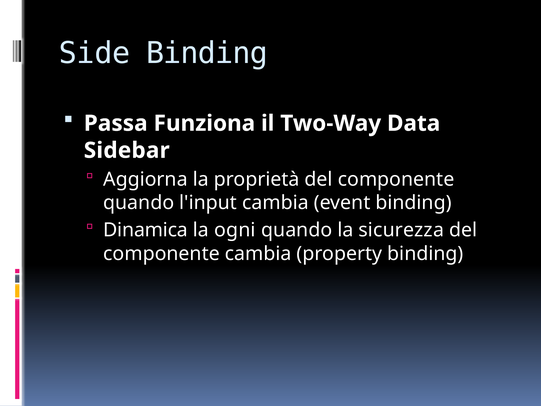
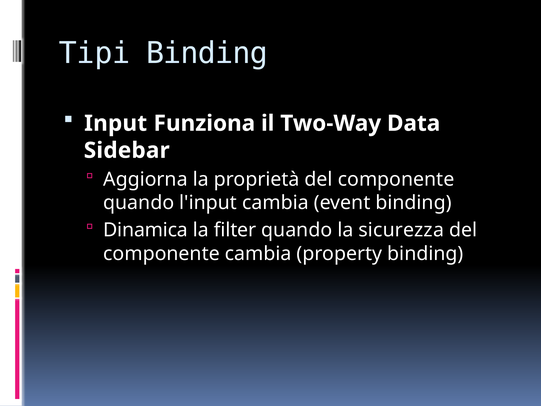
Side: Side -> Tipi
Passa: Passa -> Input
ogni: ogni -> filter
